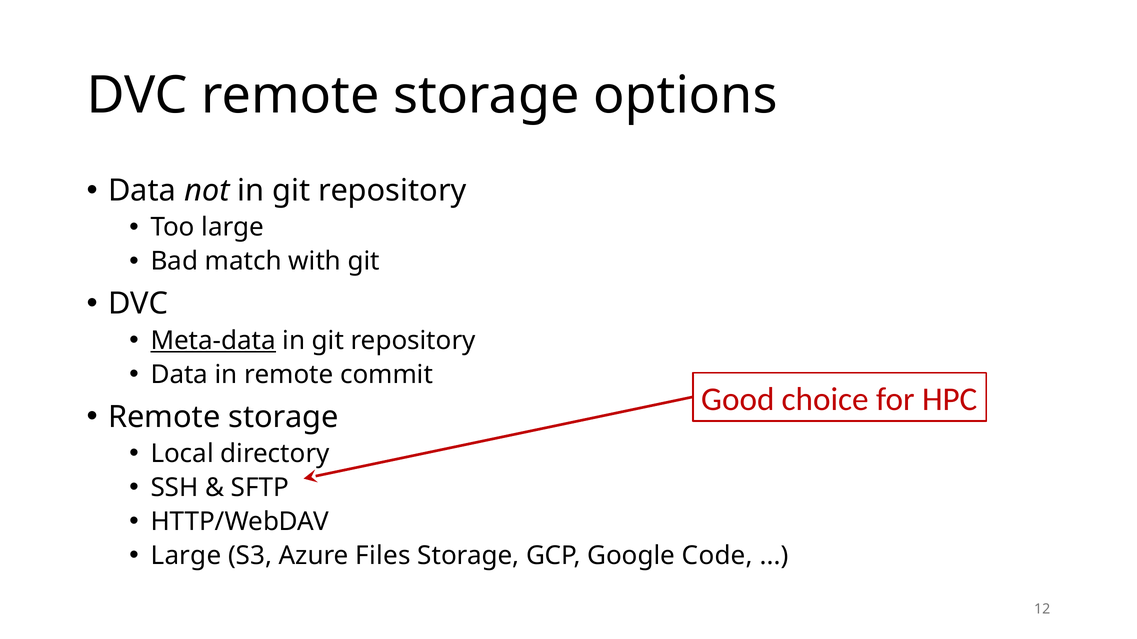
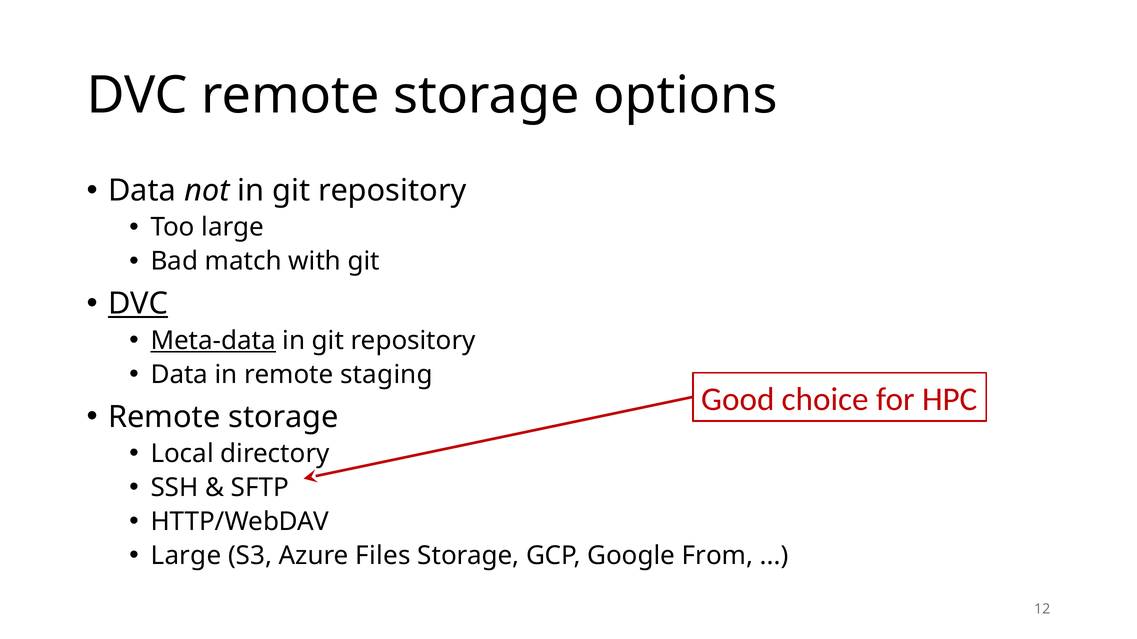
DVC at (138, 304) underline: none -> present
commit: commit -> staging
Code: Code -> From
